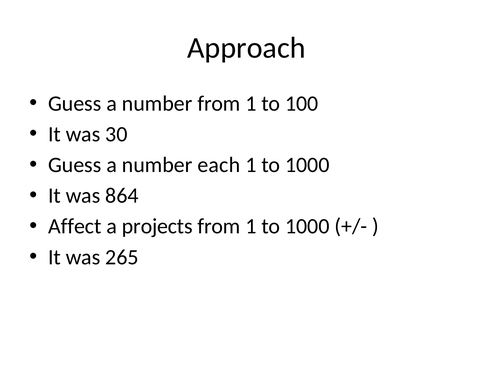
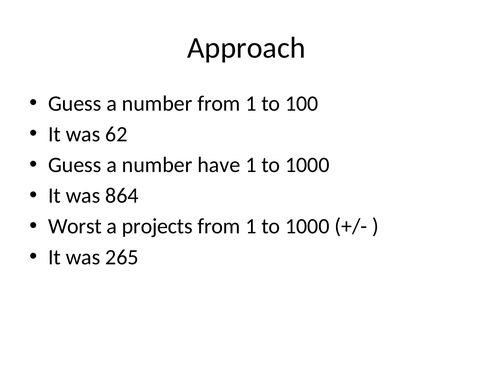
30: 30 -> 62
each: each -> have
Affect: Affect -> Worst
